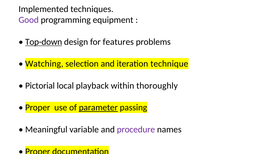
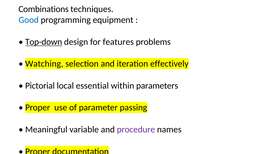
Implemented: Implemented -> Combinations
Good colour: purple -> blue
technique: technique -> effectively
playback: playback -> essential
thoroughly: thoroughly -> parameters
parameter underline: present -> none
